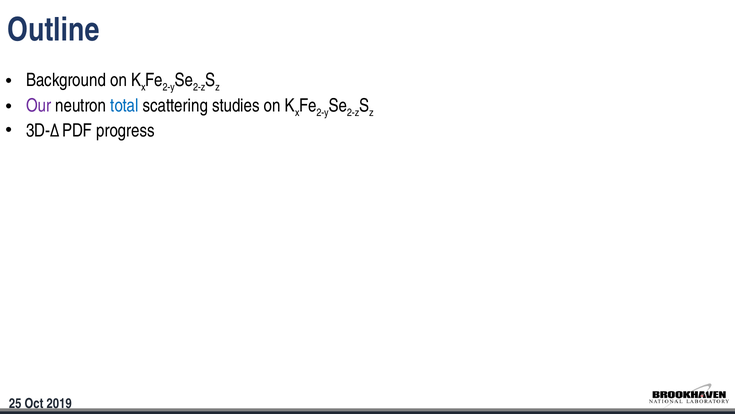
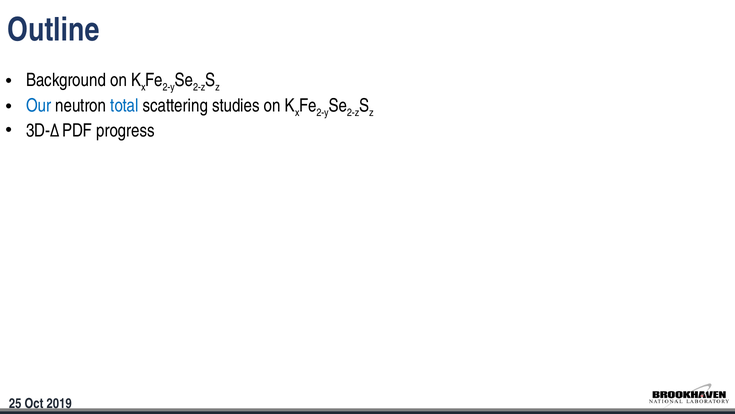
Our colour: purple -> blue
